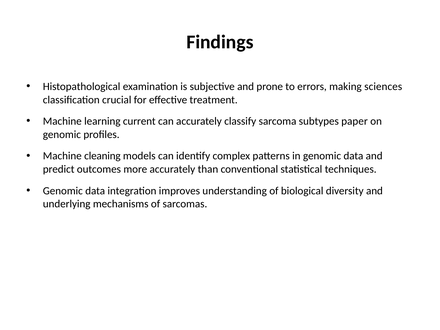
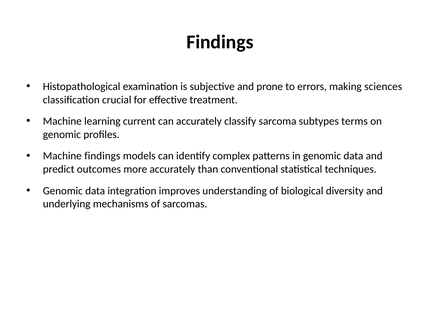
paper: paper -> terms
Machine cleaning: cleaning -> findings
